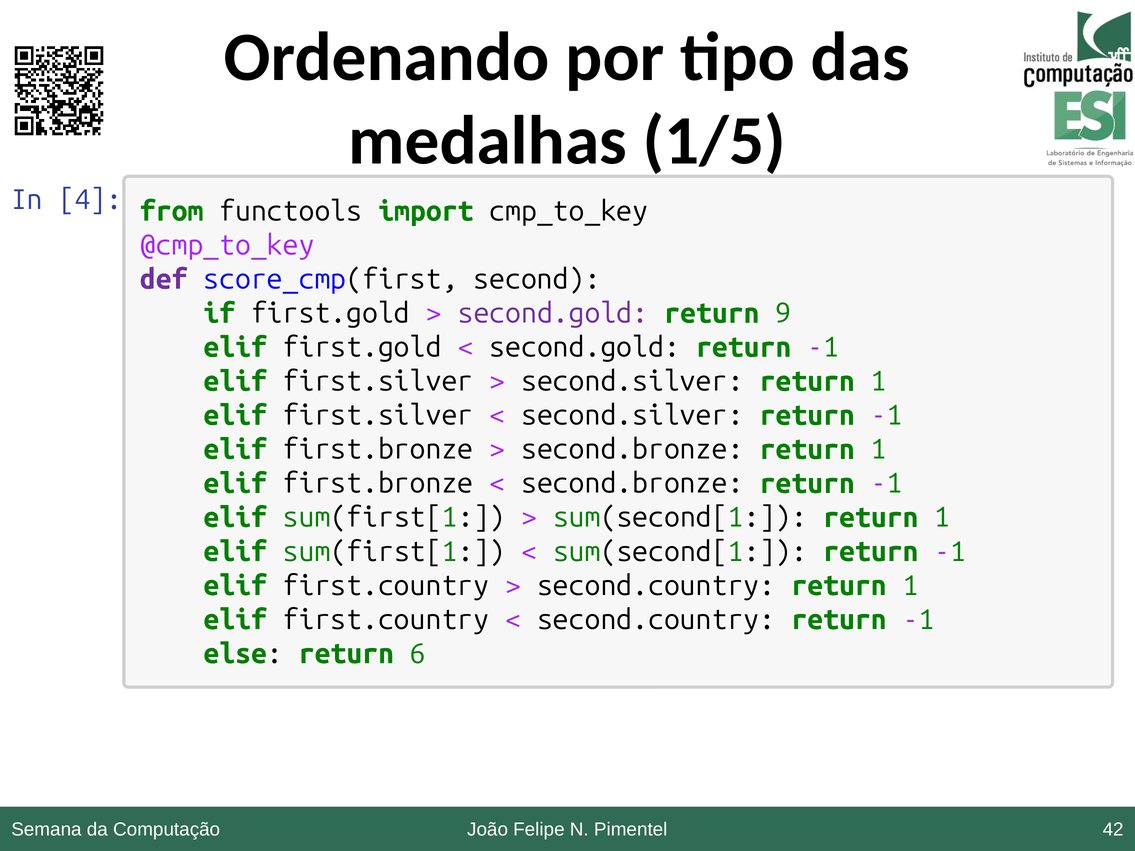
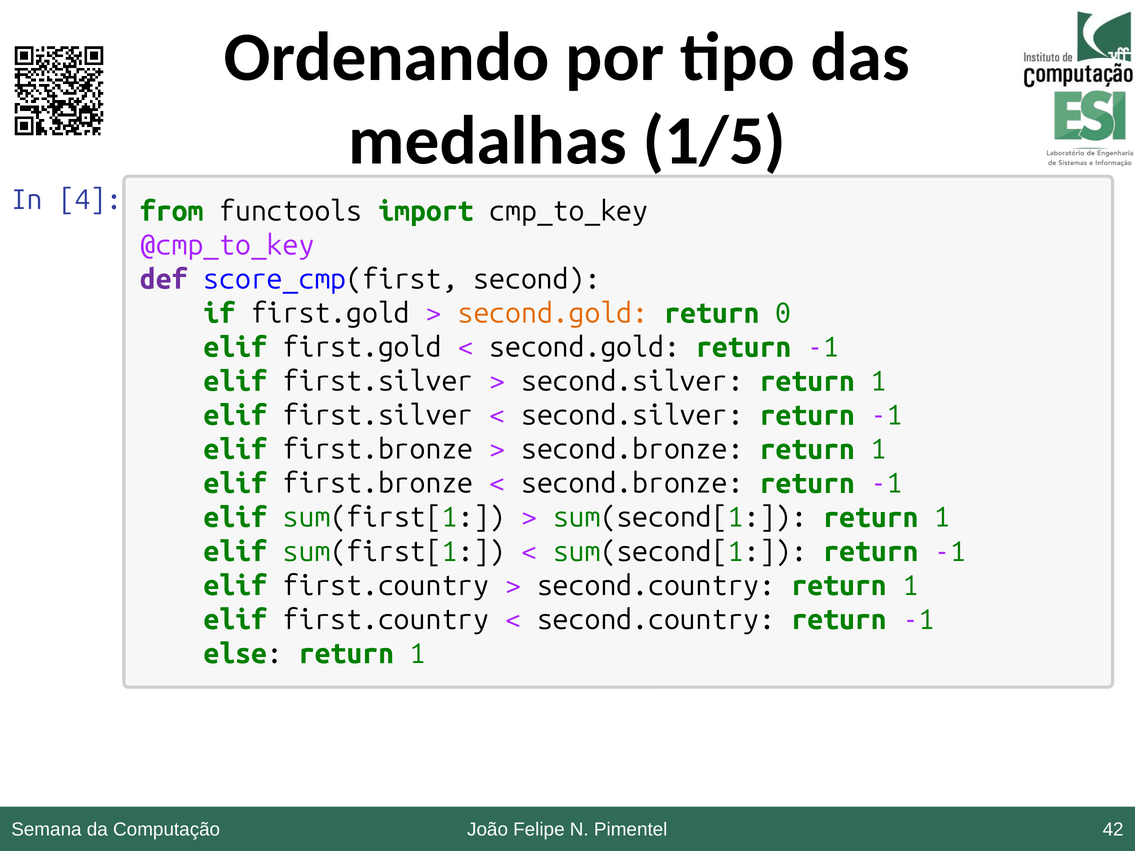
second.gold at (553, 313) colour: purple -> orange
9: 9 -> 0
else return 6: 6 -> 1
